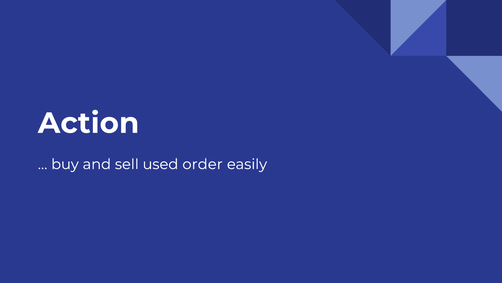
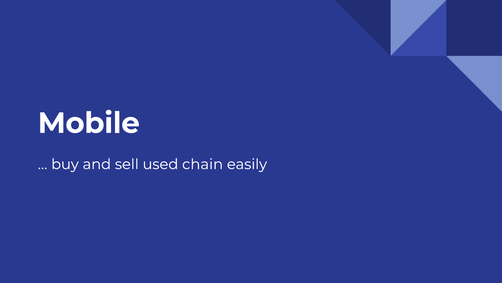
Action: Action -> Mobile
order: order -> chain
